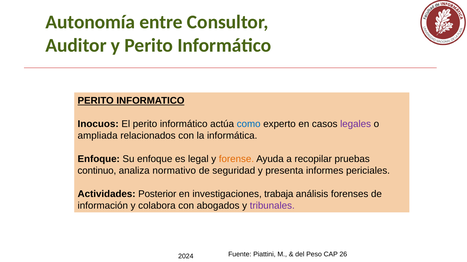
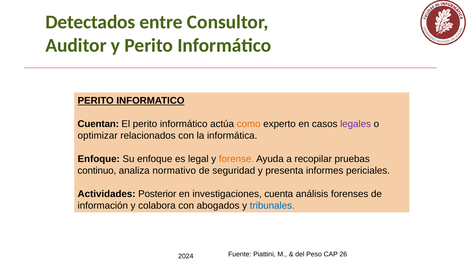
Autonomía: Autonomía -> Detectados
Inocuos: Inocuos -> Cuentan
como colour: blue -> orange
ampliada: ampliada -> optimizar
trabaja: trabaja -> cuenta
tribunales colour: purple -> blue
